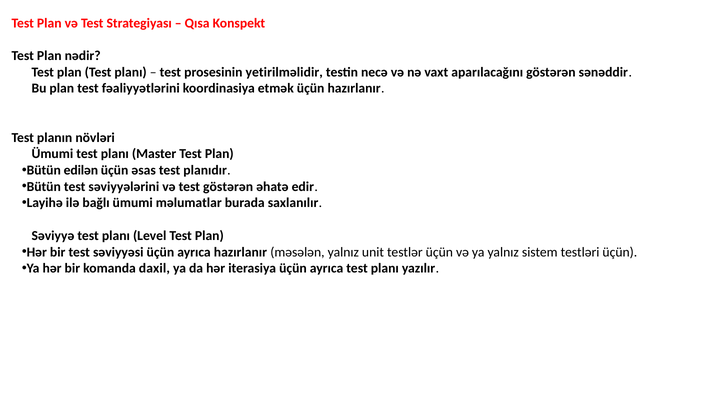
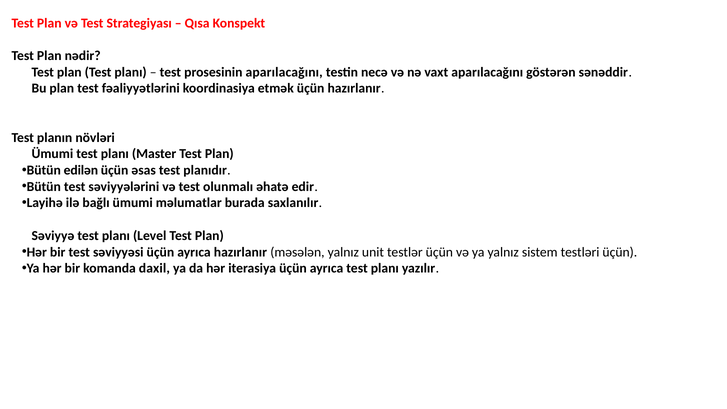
prosesinin yetirilməlidir: yetirilməlidir -> aparılacağını
test göstərən: göstərən -> olunmalı
